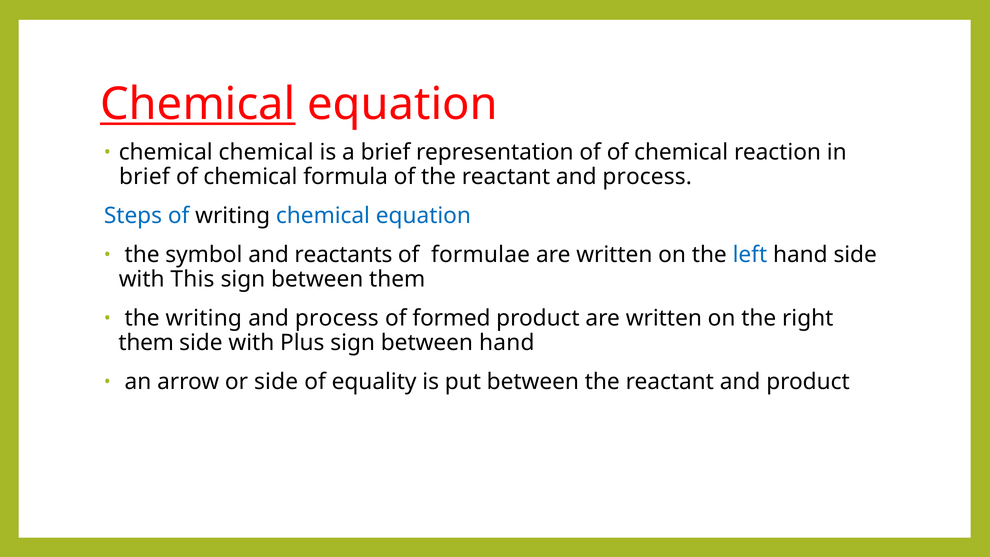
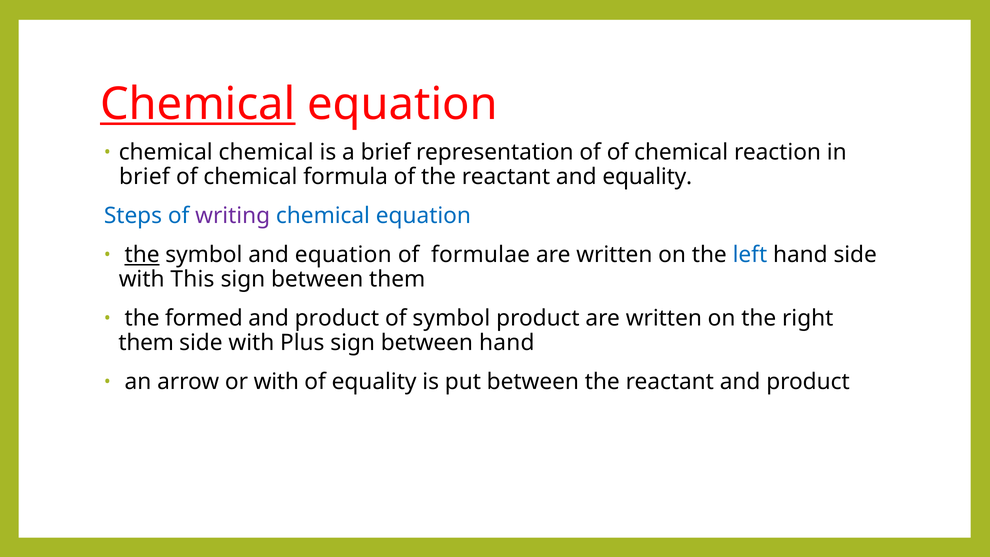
reactant and process: process -> equality
writing at (233, 216) colour: black -> purple
the at (142, 255) underline: none -> present
and reactants: reactants -> equation
the writing: writing -> formed
process at (337, 318): process -> product
of formed: formed -> symbol
or side: side -> with
